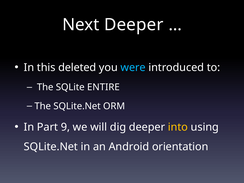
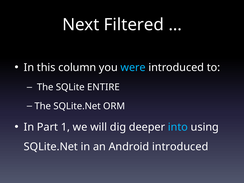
Next Deeper: Deeper -> Filtered
deleted: deleted -> column
9: 9 -> 1
into colour: yellow -> light blue
Android orientation: orientation -> introduced
